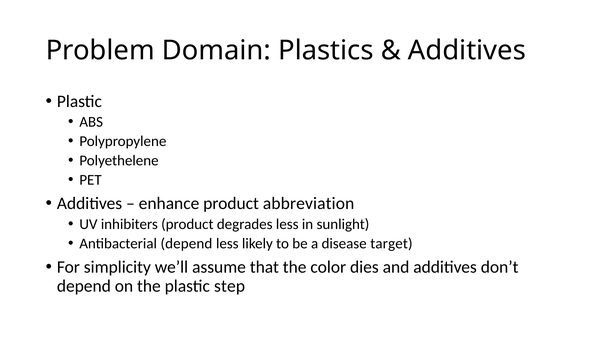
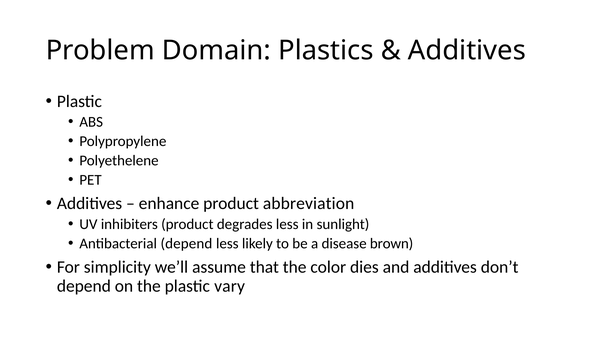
target: target -> brown
step: step -> vary
